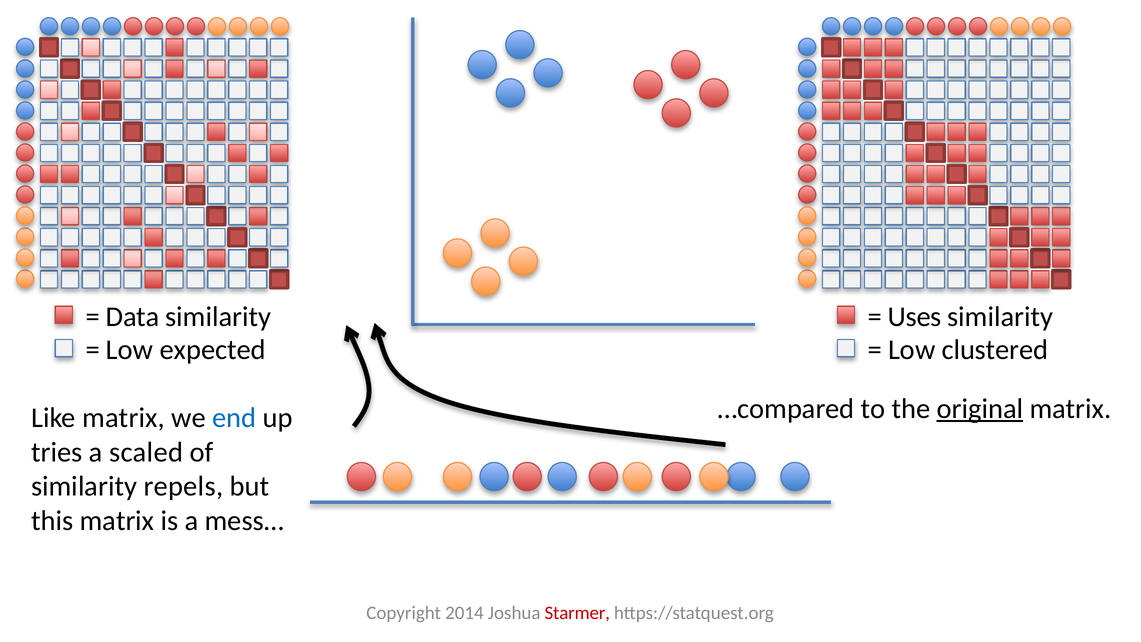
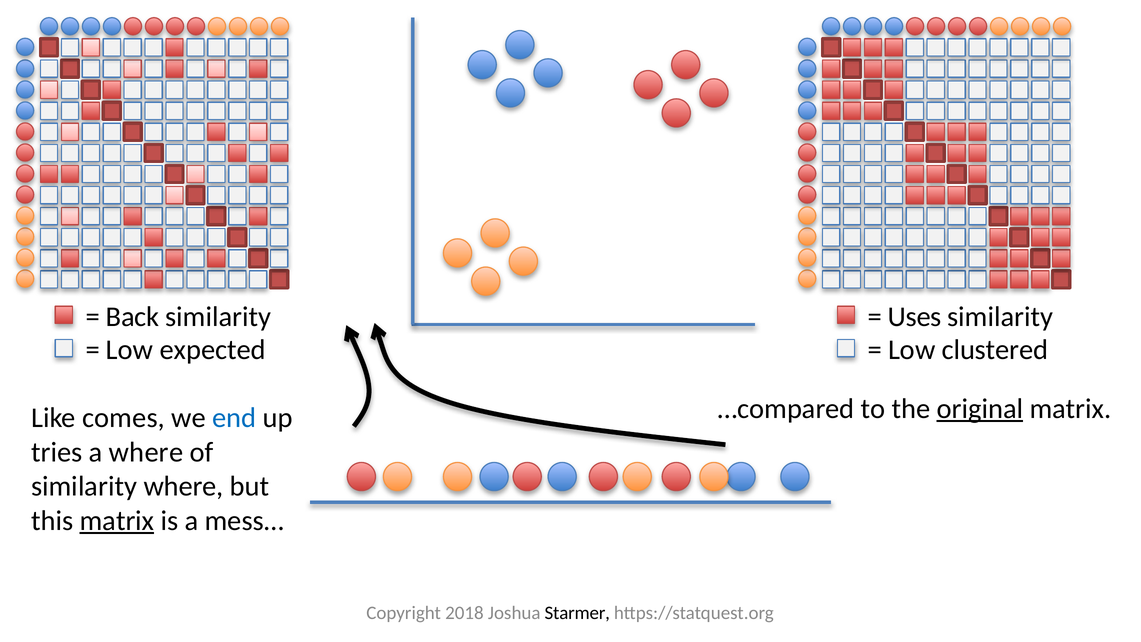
Data: Data -> Back
Like matrix: matrix -> comes
a scaled: scaled -> where
similarity repels: repels -> where
matrix at (117, 521) underline: none -> present
2014: 2014 -> 2018
Starmer colour: red -> black
